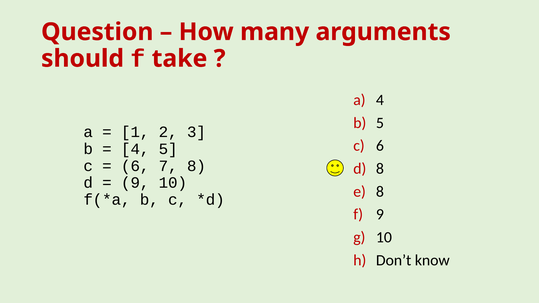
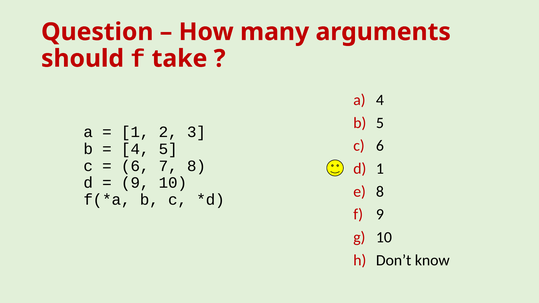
d 8: 8 -> 1
